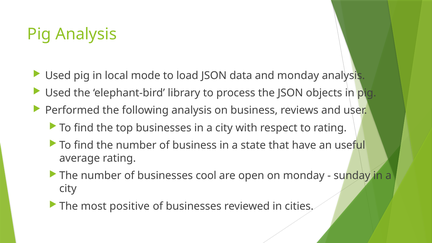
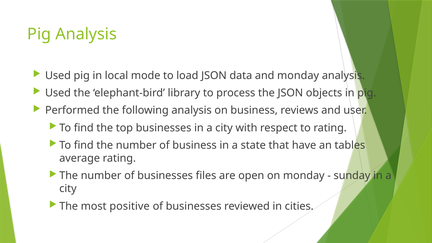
useful: useful -> tables
cool: cool -> files
